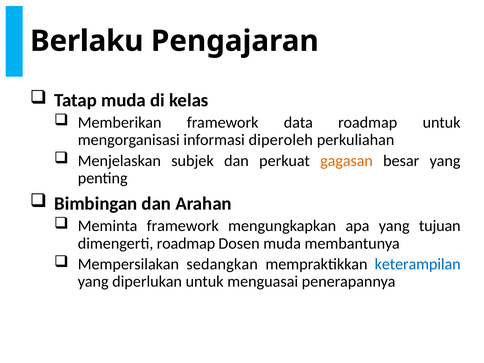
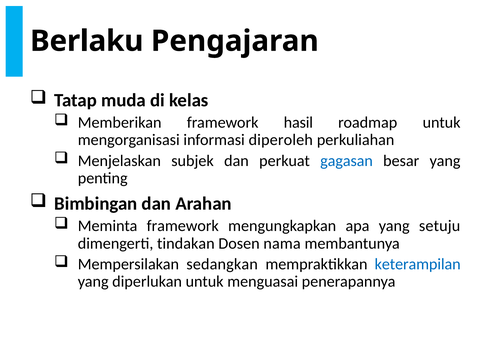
data: data -> hasil
gagasan colour: orange -> blue
tujuan: tujuan -> setuju
dimengerti roadmap: roadmap -> tindakan
Dosen muda: muda -> nama
